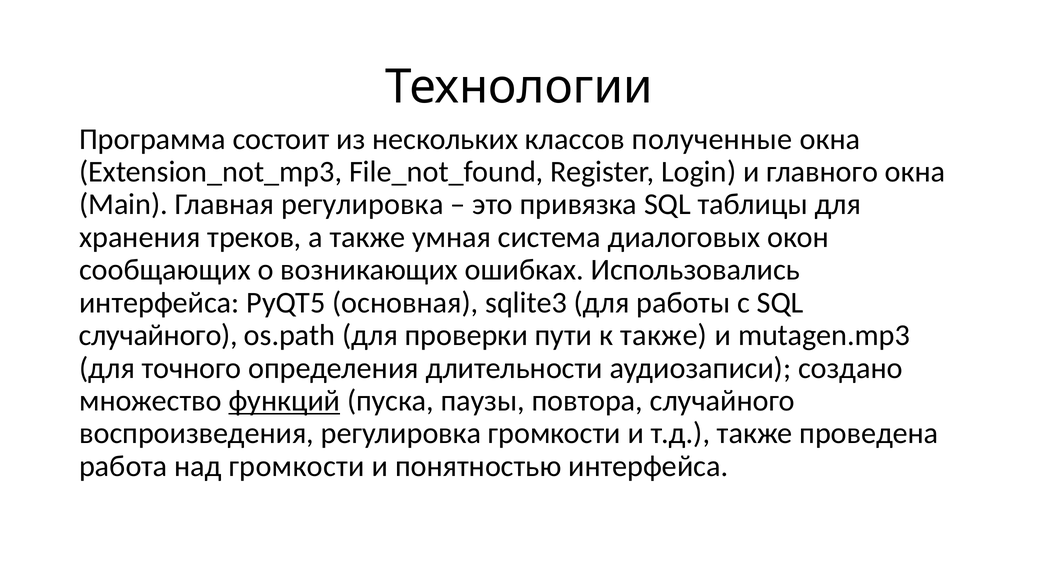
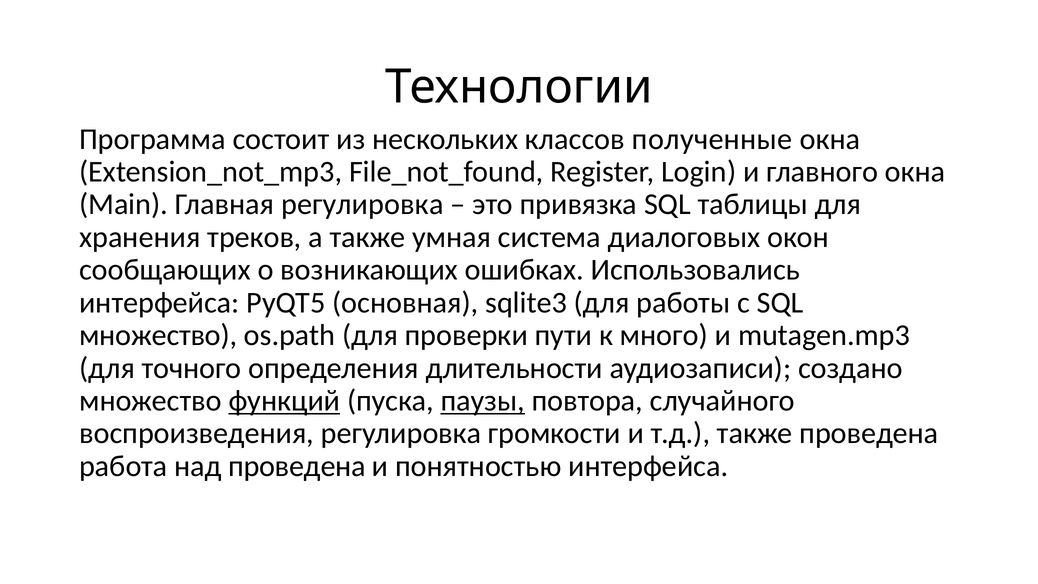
случайного at (158, 335): случайного -> множество
к также: также -> много
паузы underline: none -> present
над громкости: громкости -> проведена
